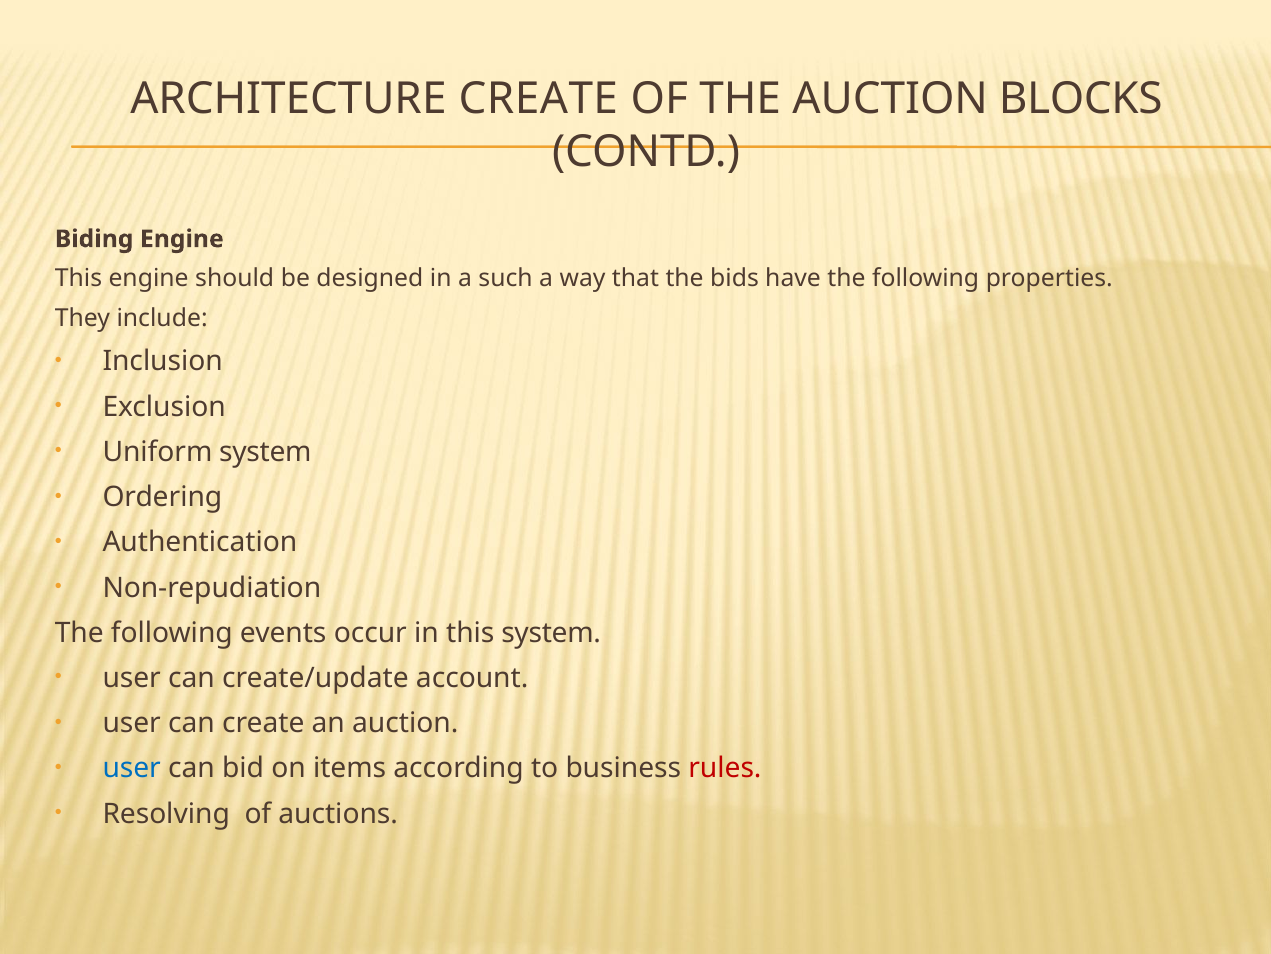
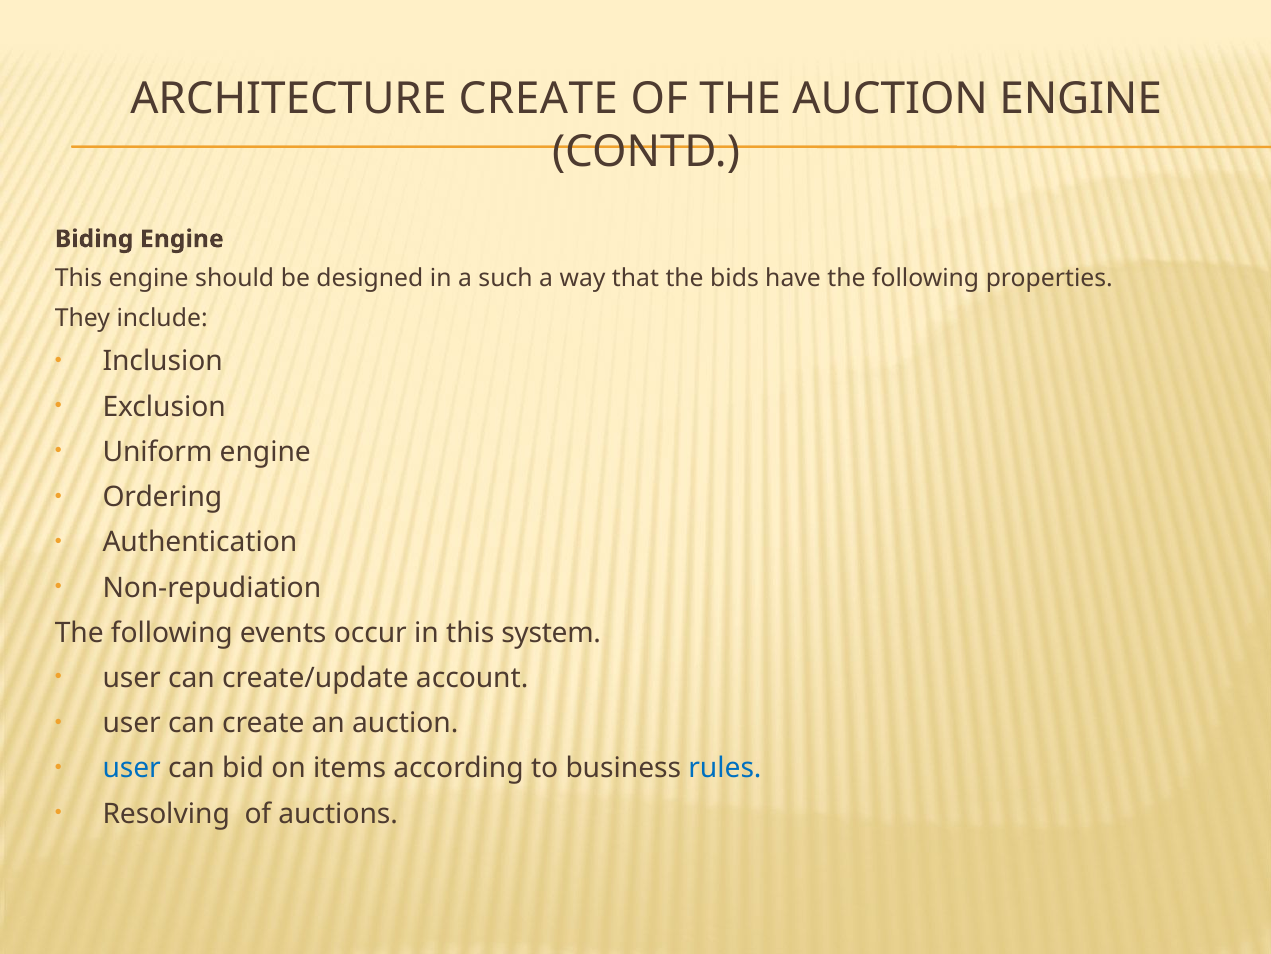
AUCTION BLOCKS: BLOCKS -> ENGINE
Uniform system: system -> engine
rules colour: red -> blue
